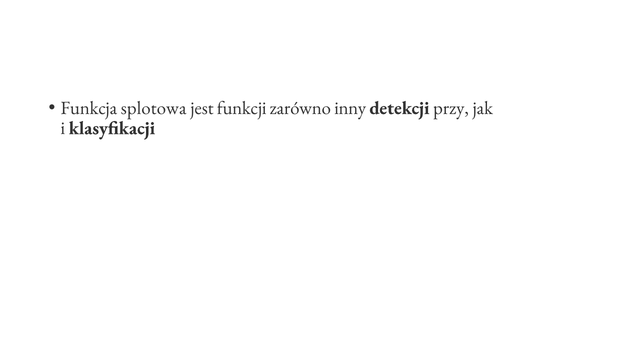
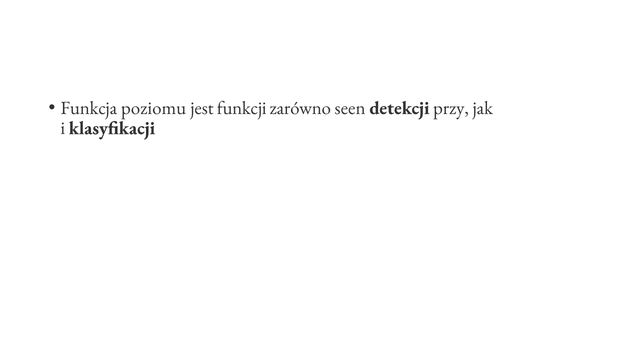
splotowa: splotowa -> poziomu
inny: inny -> seen
